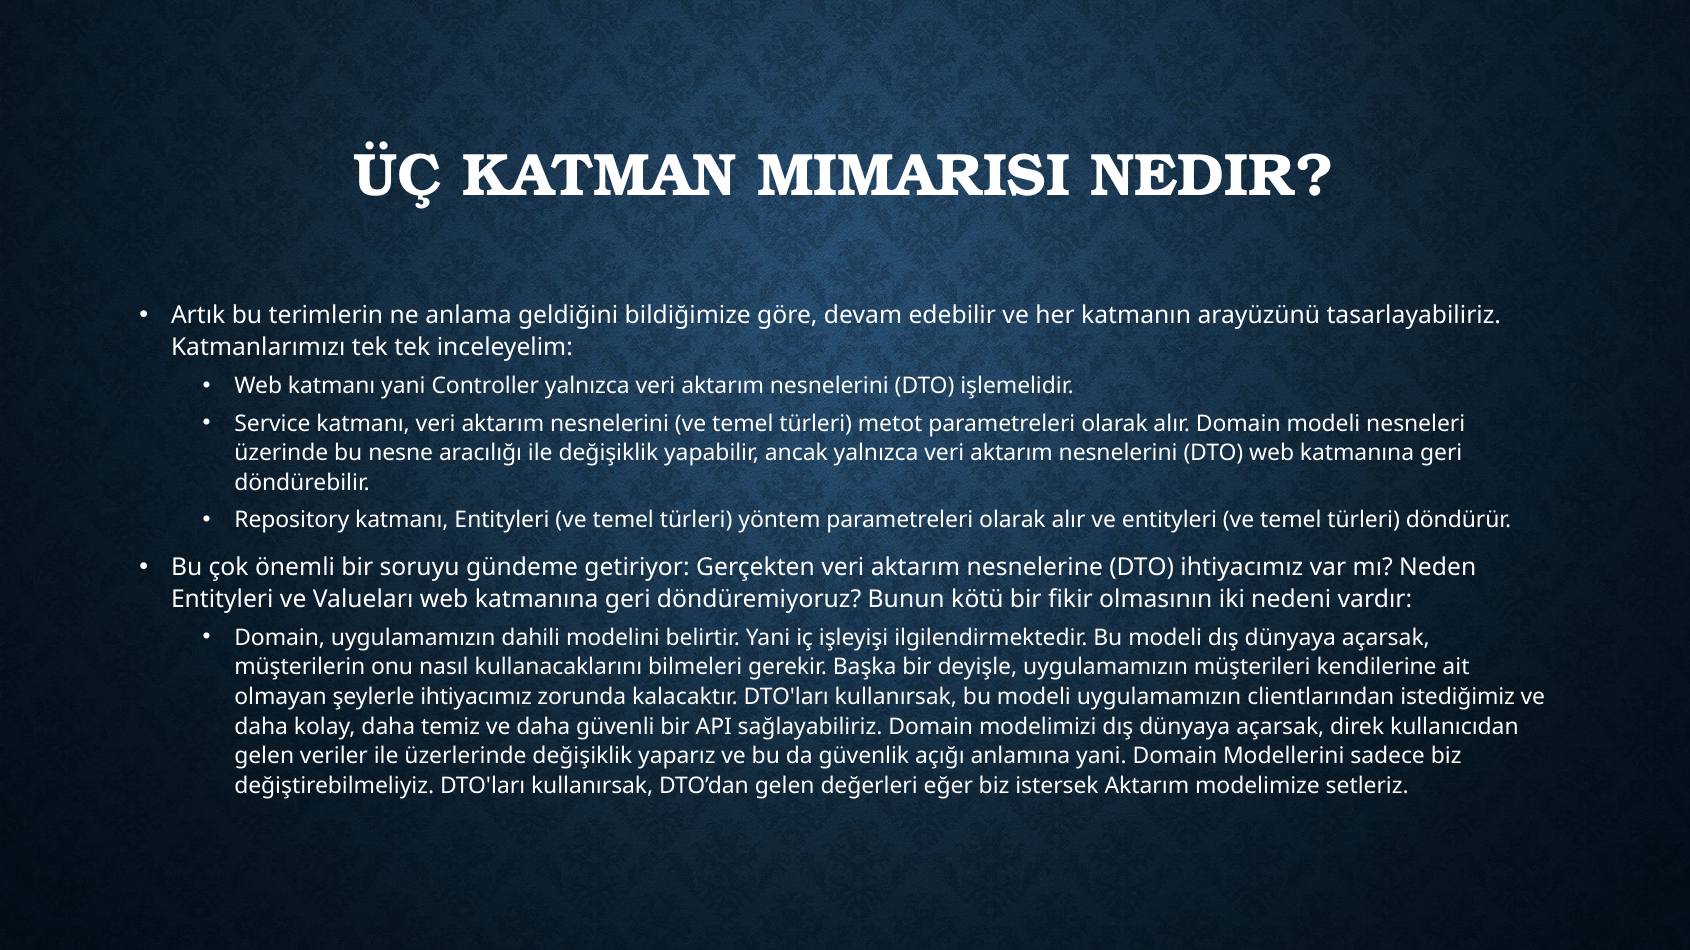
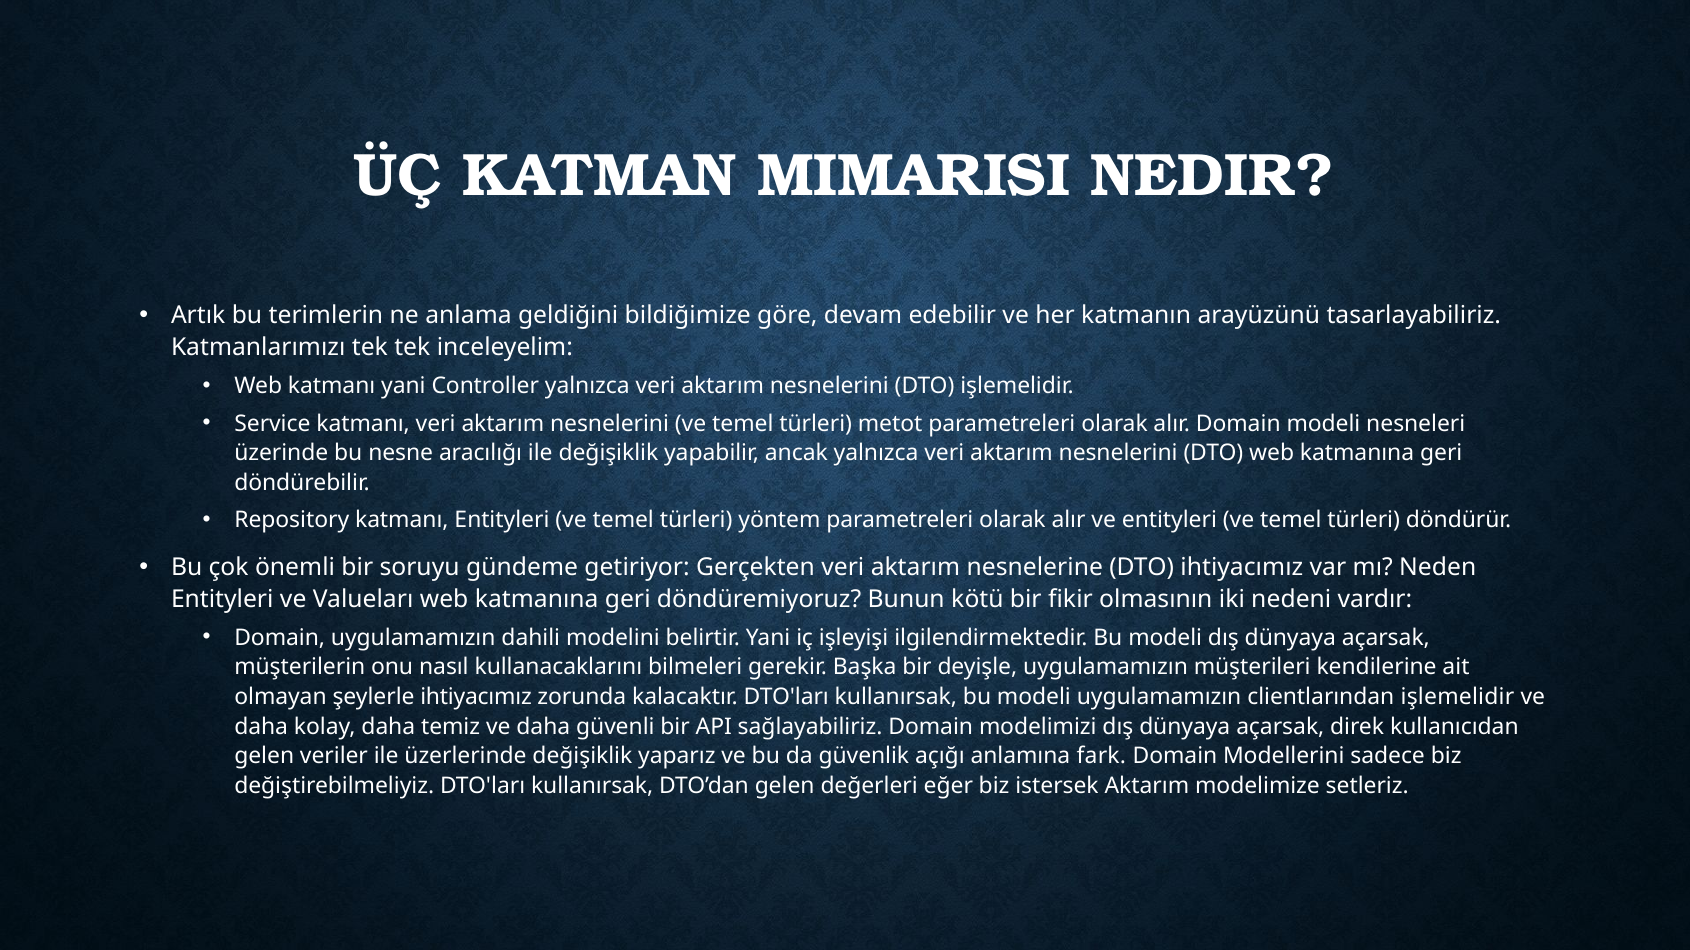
clientlarından istediğimiz: istediğimiz -> işlemelidir
anlamına yani: yani -> fark
